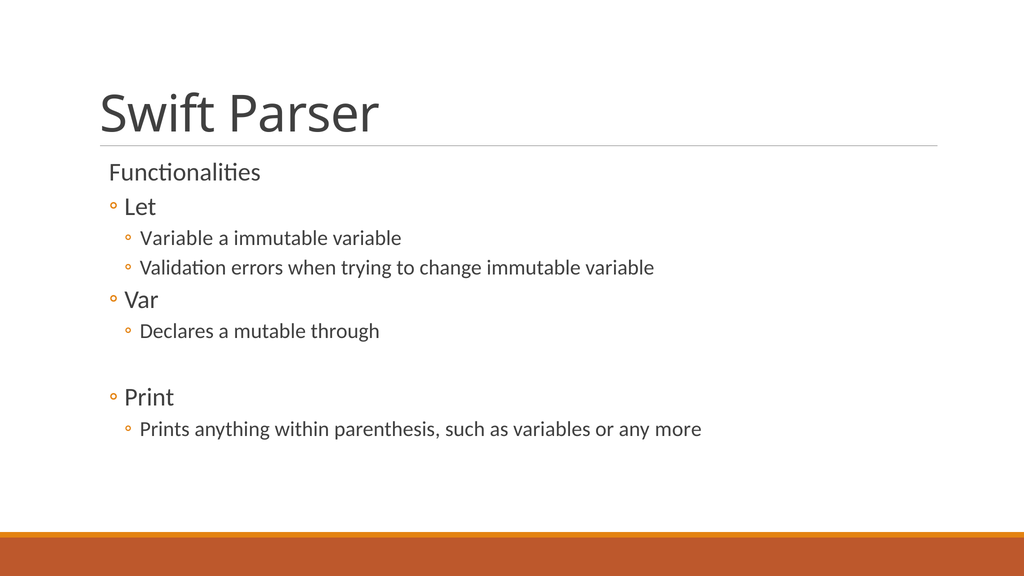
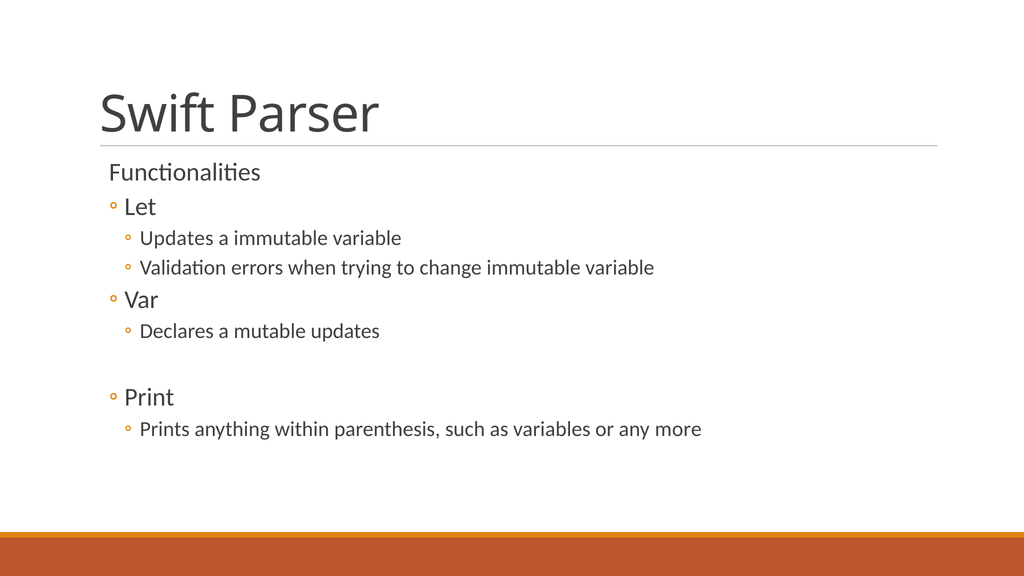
Variable at (177, 238): Variable -> Updates
mutable through: through -> updates
